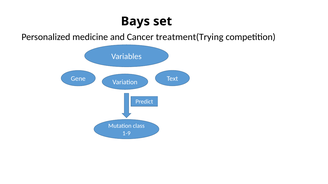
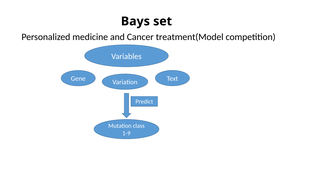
treatment(Trying: treatment(Trying -> treatment(Model
